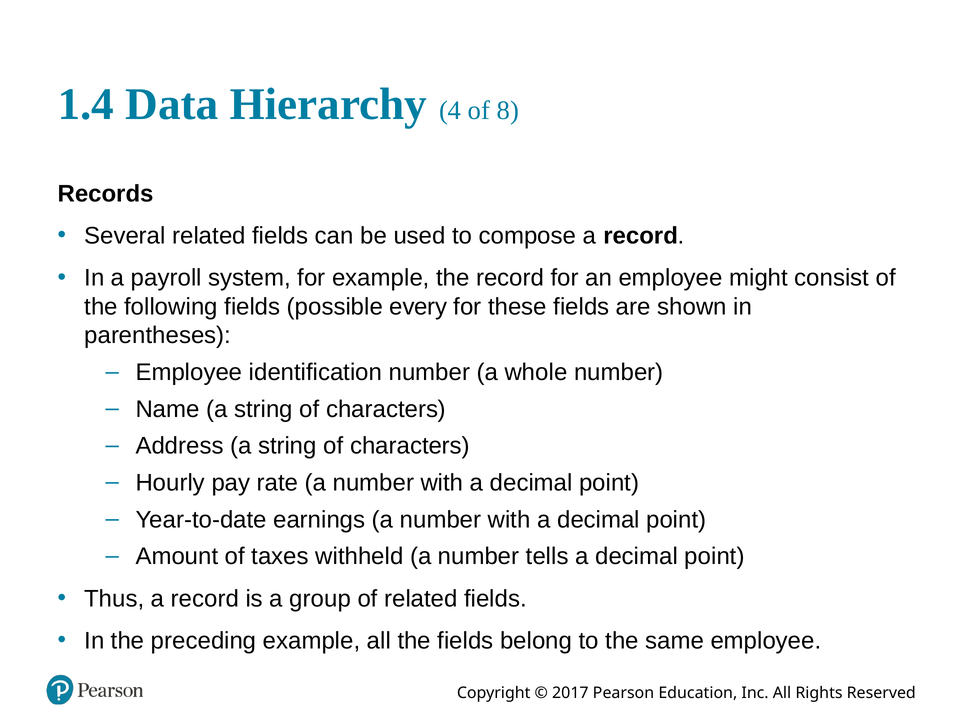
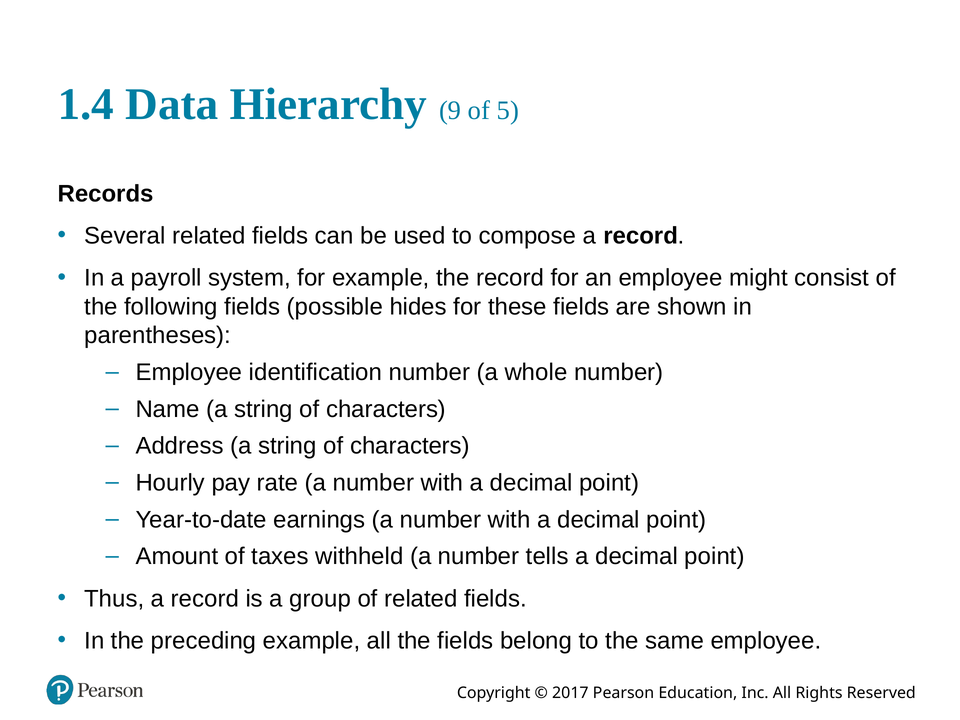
4: 4 -> 9
8: 8 -> 5
every: every -> hides
